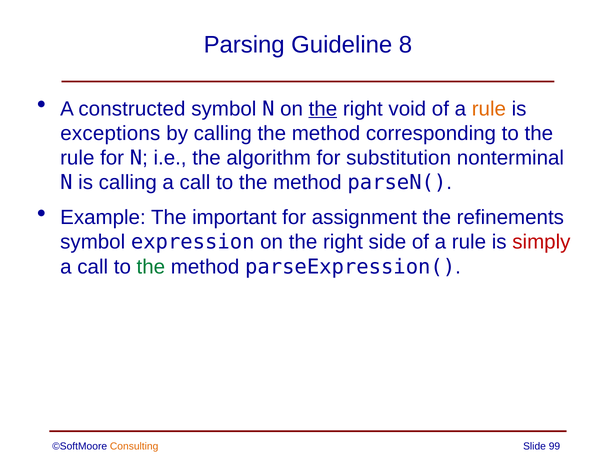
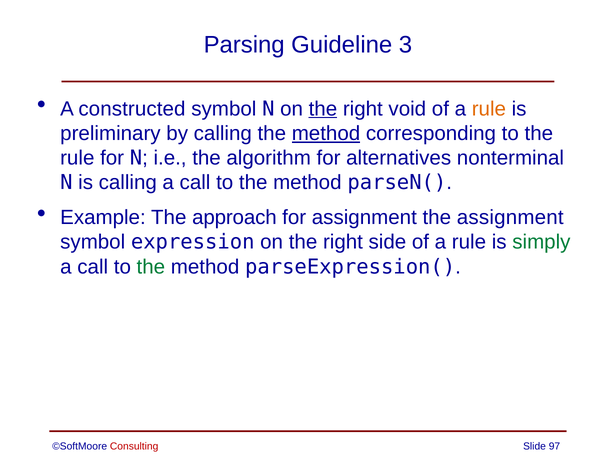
8: 8 -> 3
exceptions: exceptions -> preliminary
method at (326, 133) underline: none -> present
substitution: substitution -> alternatives
important: important -> approach
the refinements: refinements -> assignment
simply colour: red -> green
Consulting colour: orange -> red
99: 99 -> 97
